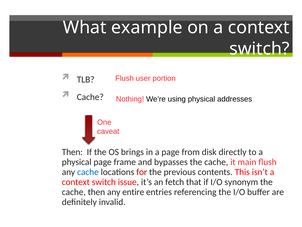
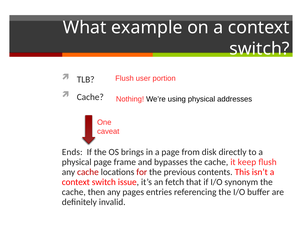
Then at (72, 152): Then -> Ends
main: main -> keep
cache at (88, 172) colour: blue -> red
entire: entire -> pages
